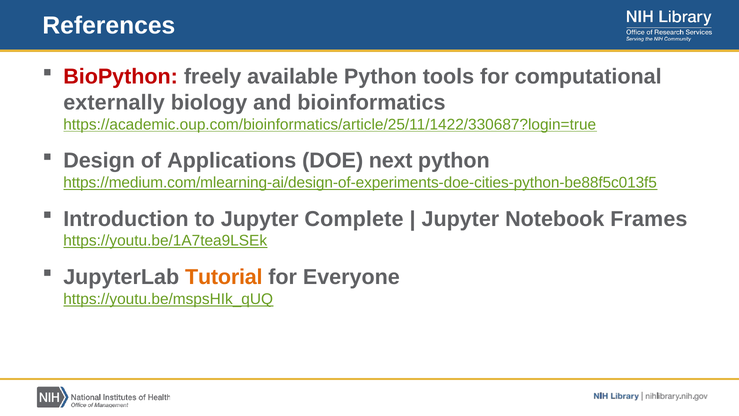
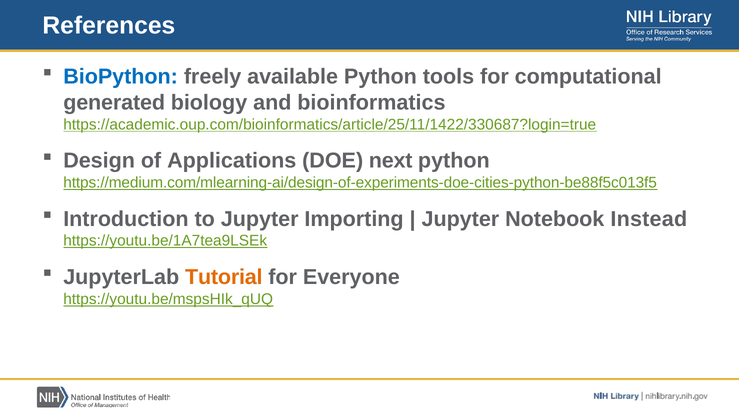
BioPython colour: red -> blue
externally: externally -> generated
Complete: Complete -> Importing
Frames: Frames -> Instead
